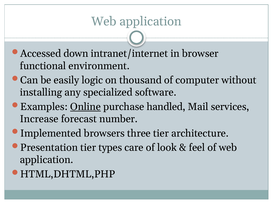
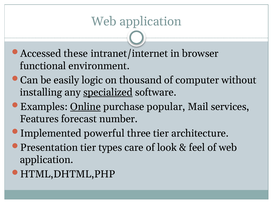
down: down -> these
specialized underline: none -> present
handled: handled -> popular
Increase: Increase -> Features
browsers: browsers -> powerful
